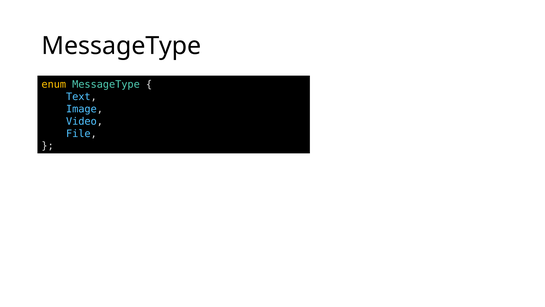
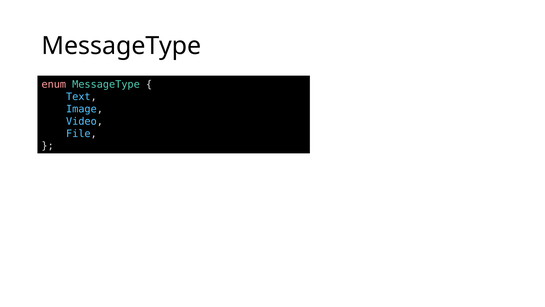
enum colour: yellow -> pink
